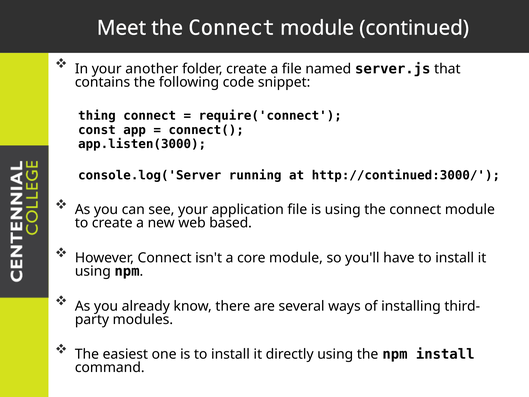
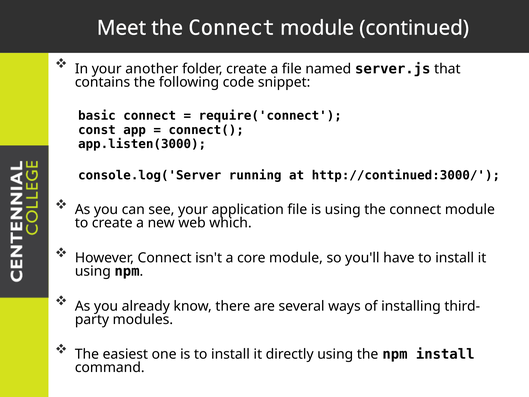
thing: thing -> basic
based: based -> which
